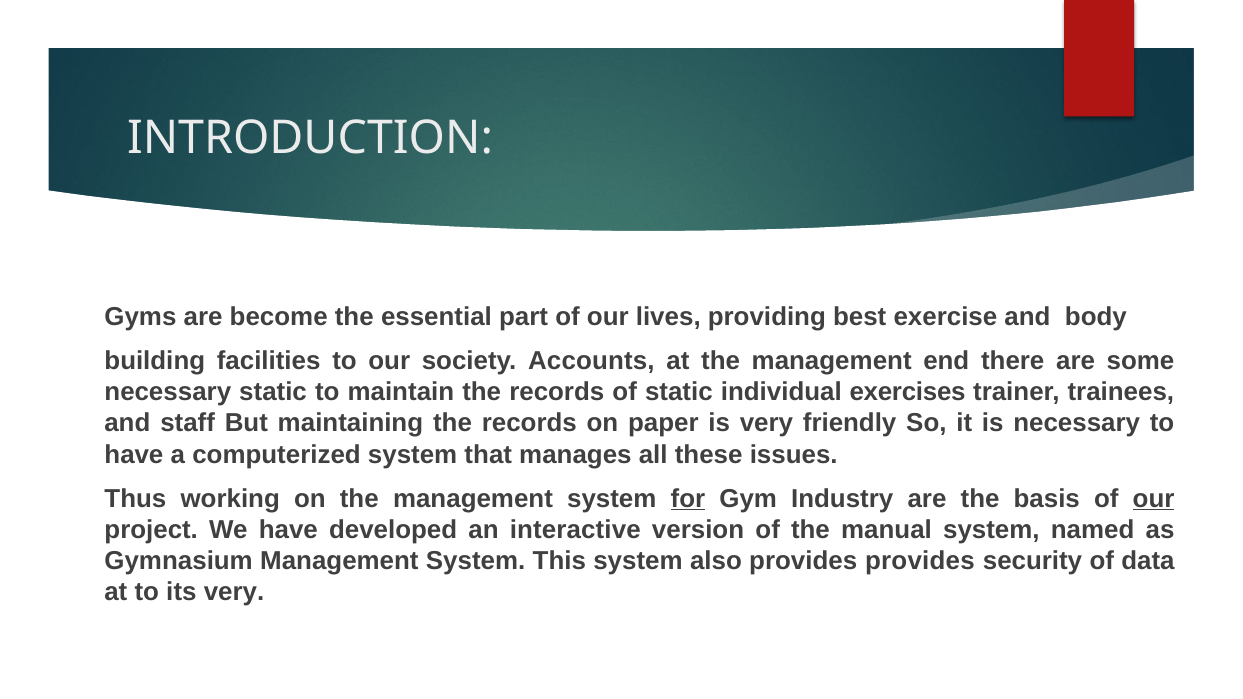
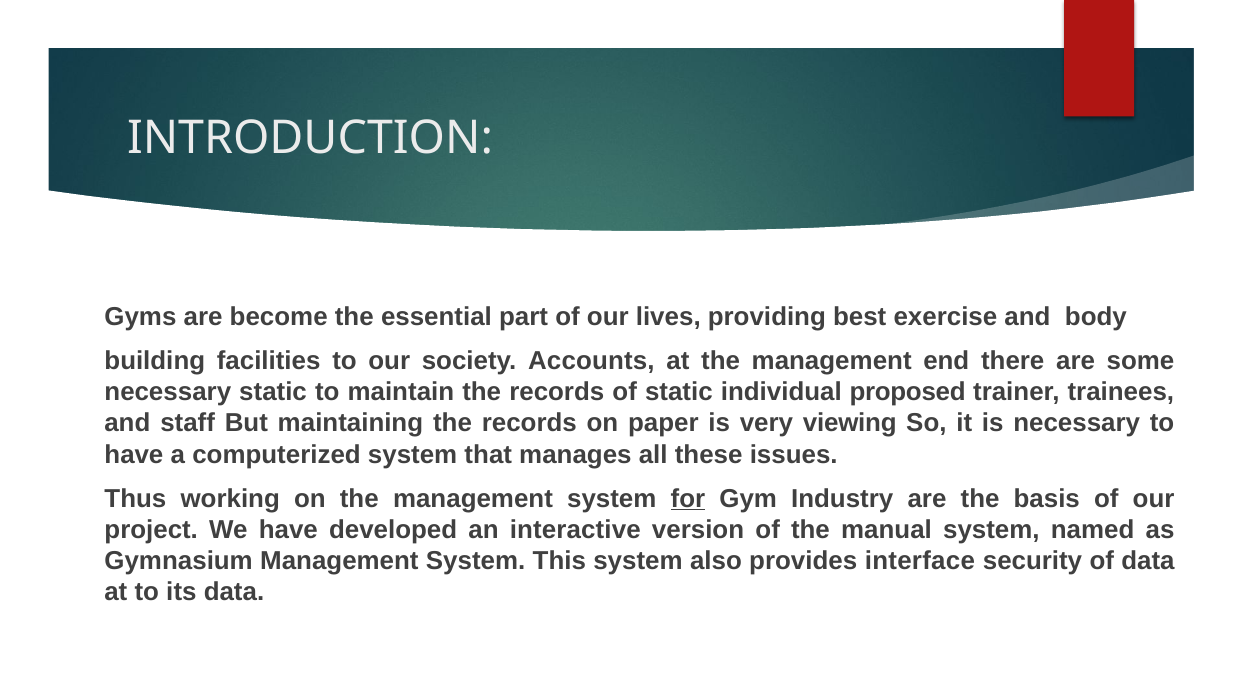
exercises: exercises -> proposed
friendly: friendly -> viewing
our at (1154, 499) underline: present -> none
provides provides: provides -> interface
its very: very -> data
